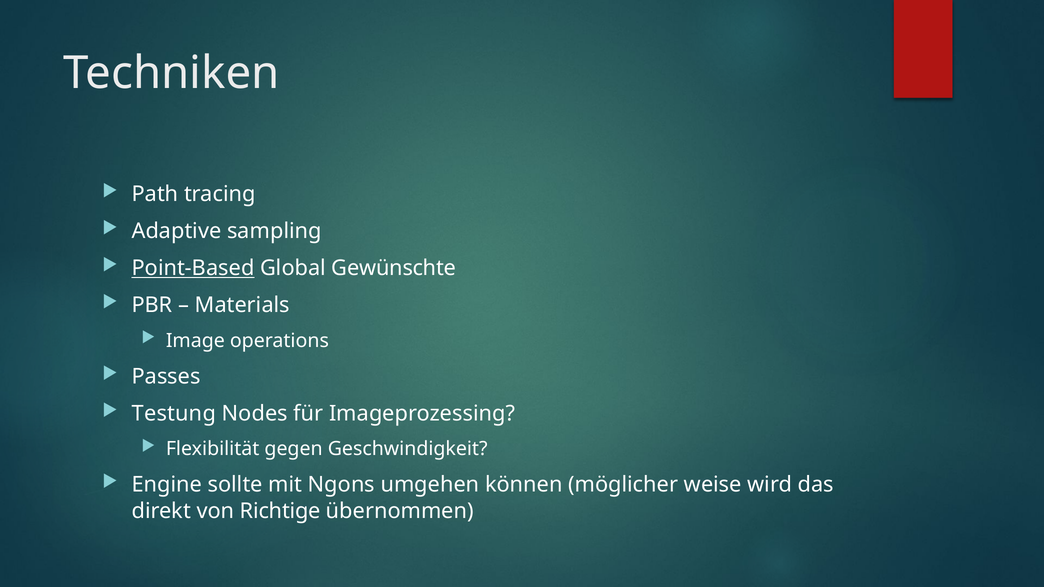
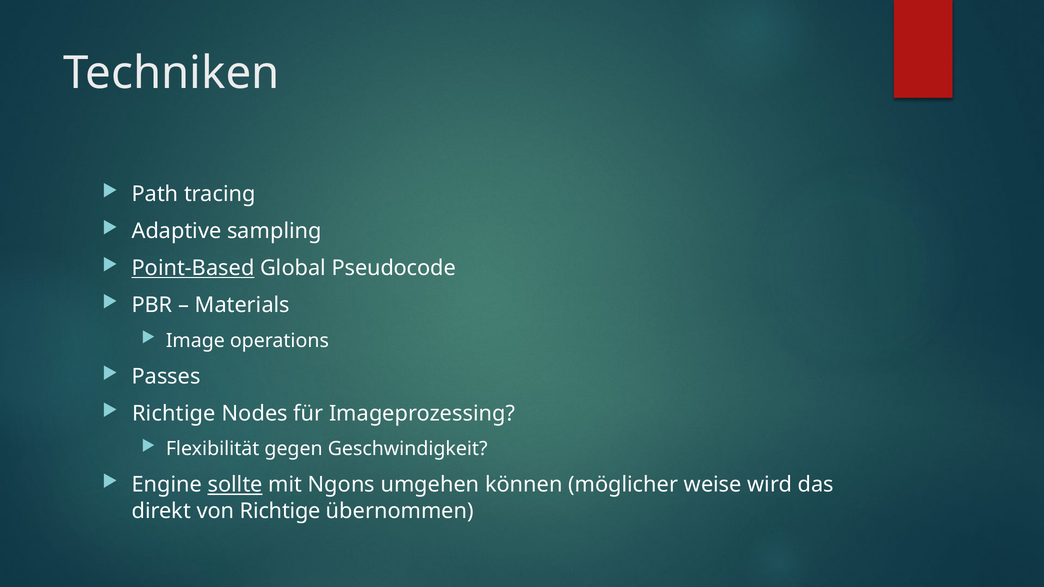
Gewünschte: Gewünschte -> Pseudocode
Testung at (174, 414): Testung -> Richtige
sollte underline: none -> present
